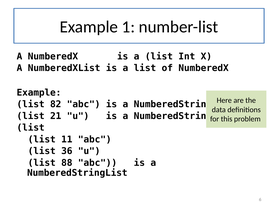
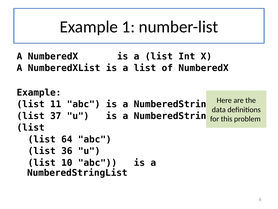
82: 82 -> 11
21: 21 -> 37
11: 11 -> 64
88: 88 -> 10
